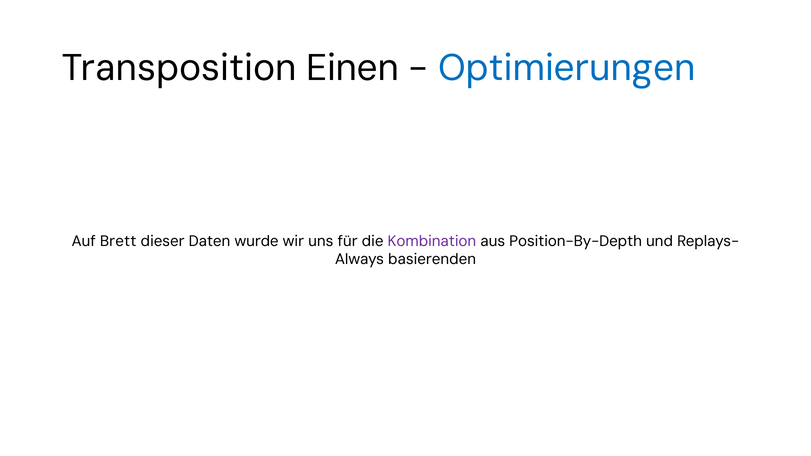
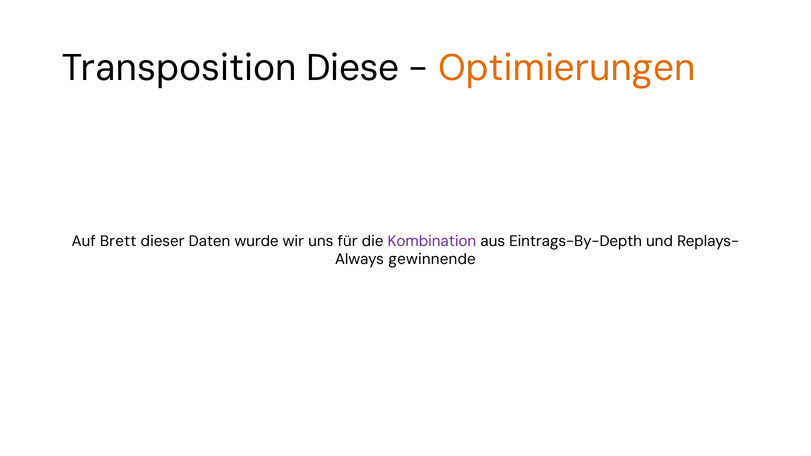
Einen: Einen -> Diese
Optimierungen colour: blue -> orange
Position-By-Depth: Position-By-Depth -> Eintrags-By-Depth
basierenden: basierenden -> gewinnende
